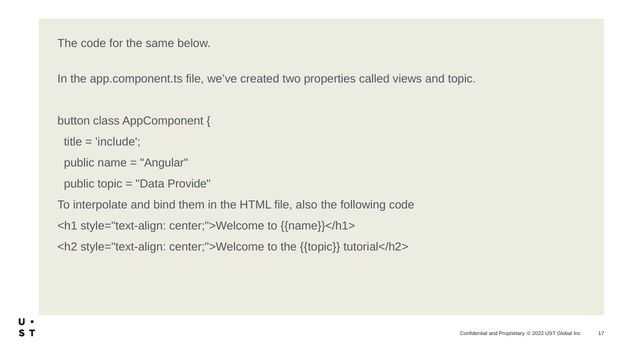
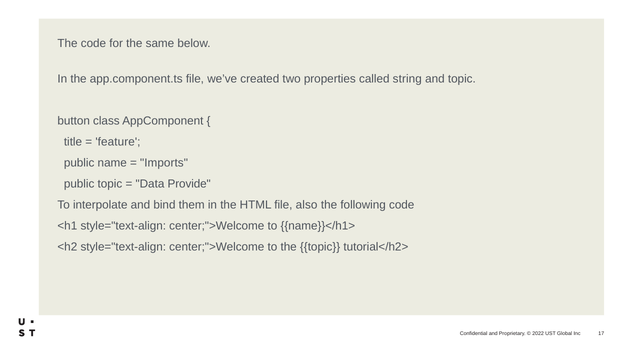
views: views -> string
include: include -> feature
Angular: Angular -> Imports
